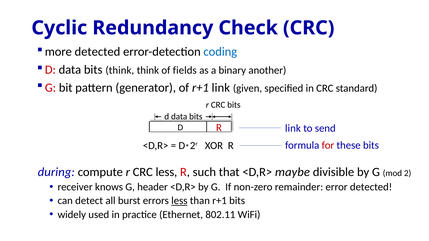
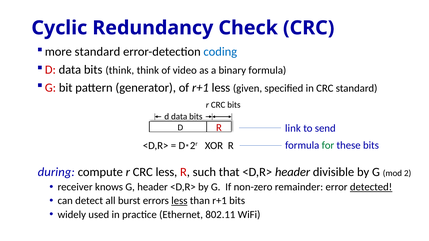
more detected: detected -> standard
fields: fields -> video
binary another: another -> formula
r+1 link: link -> less
for colour: red -> green
<D,R> maybe: maybe -> header
detected at (371, 187) underline: none -> present
